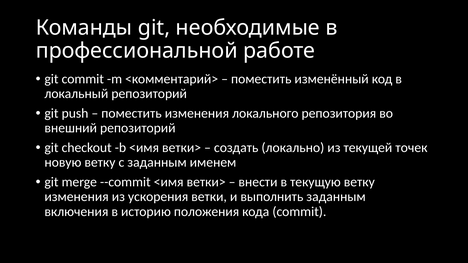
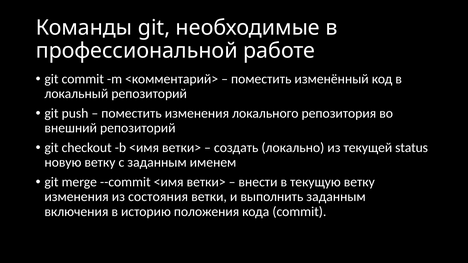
точек: точек -> status
ускорения: ускорения -> состояния
